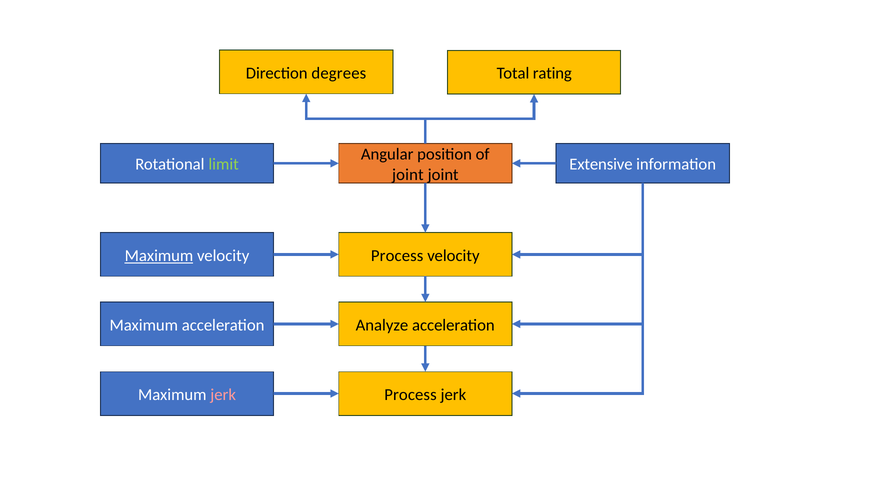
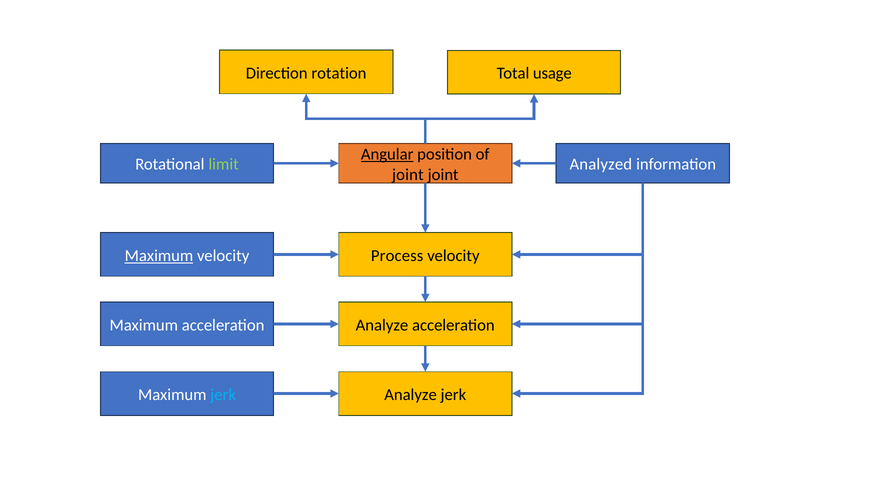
degrees: degrees -> rotation
rating: rating -> usage
Angular underline: none -> present
Extensive: Extensive -> Analyzed
jerk at (223, 394) colour: pink -> light blue
Process at (410, 394): Process -> Analyze
